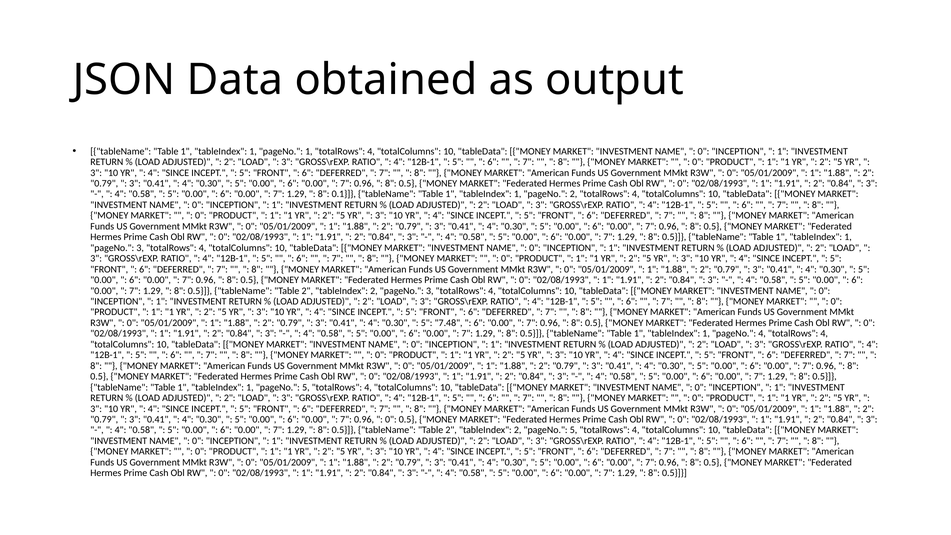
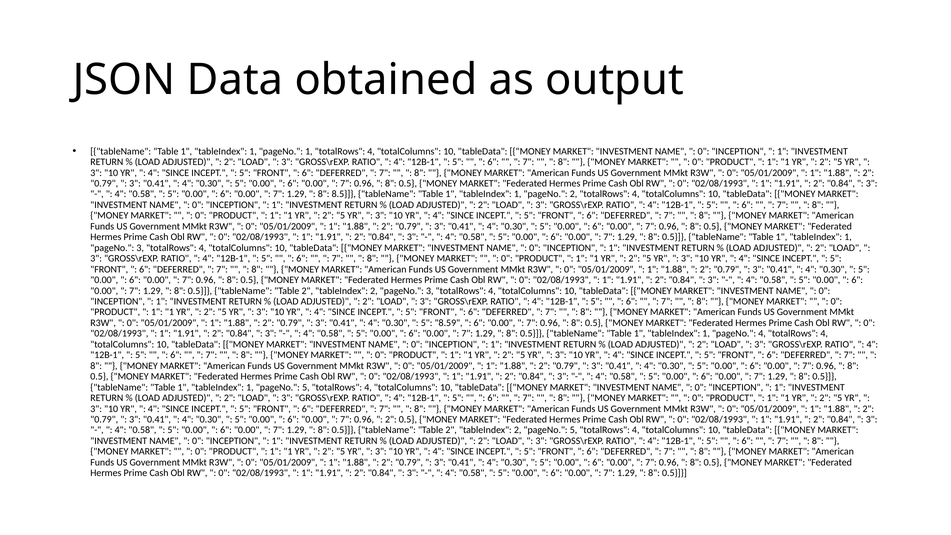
0.1: 0.1 -> 8.5
7.48: 7.48 -> 8.59
0 at (391, 419): 0 -> 2
